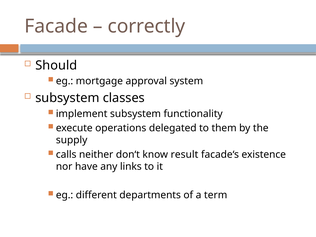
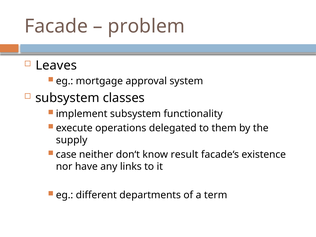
correctly: correctly -> problem
Should: Should -> Leaves
calls: calls -> case
